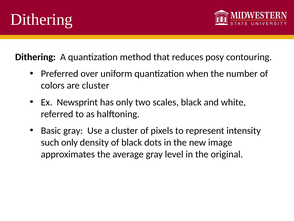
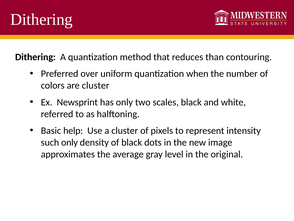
posy: posy -> than
Basic gray: gray -> help
